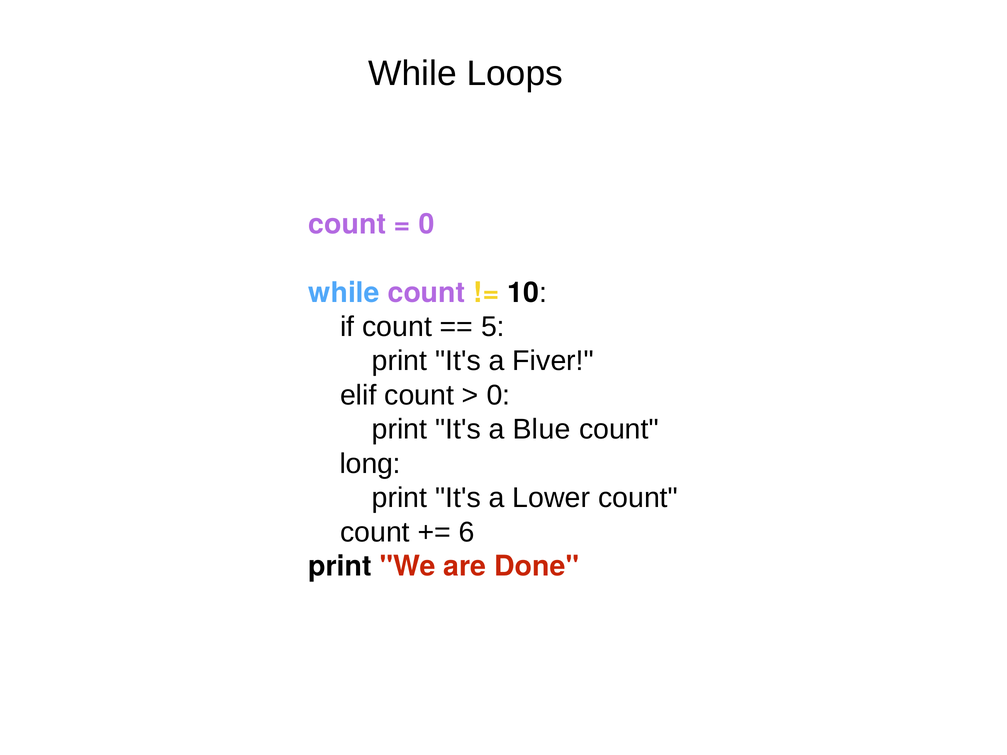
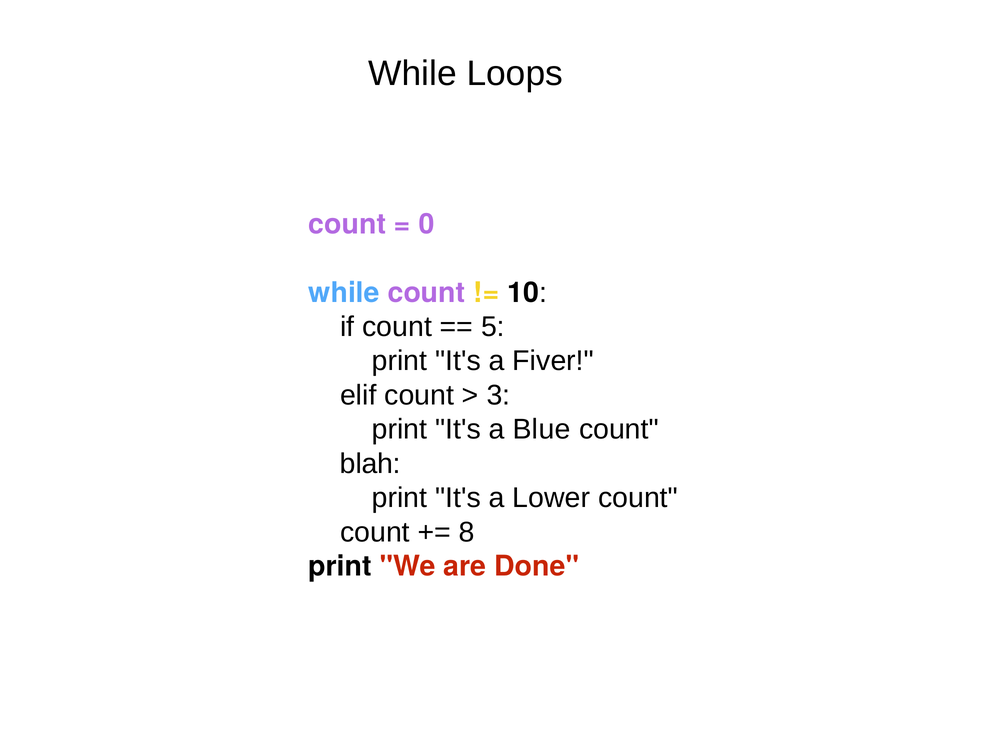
0 at (498, 395): 0 -> 3
long: long -> blah
6: 6 -> 8
